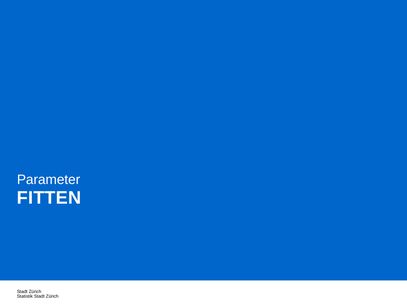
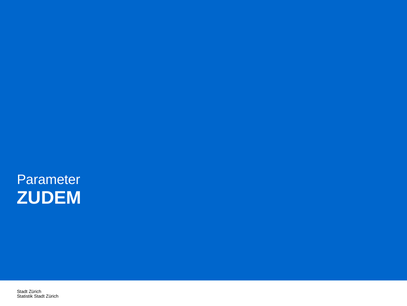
FITTEN: FITTEN -> ZUDEM
